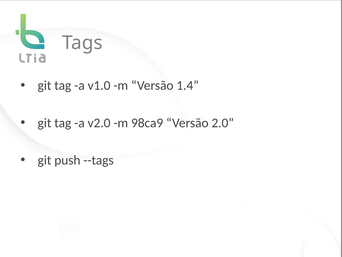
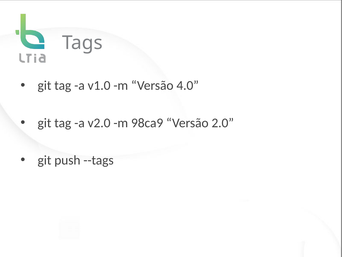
1.4: 1.4 -> 4.0
